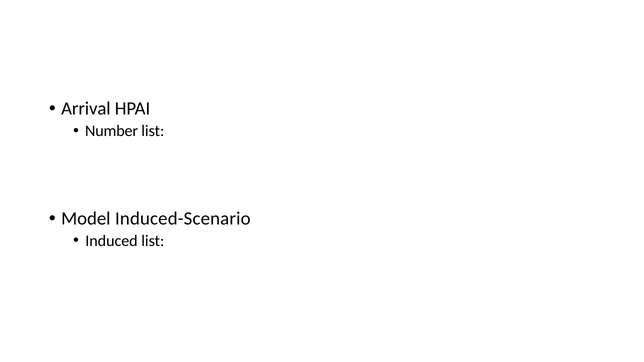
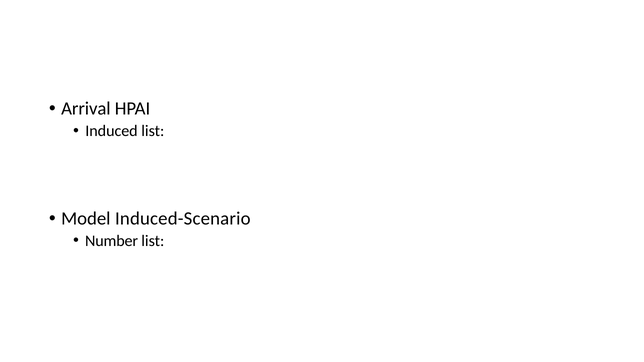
Number: Number -> Induced
Induced: Induced -> Number
